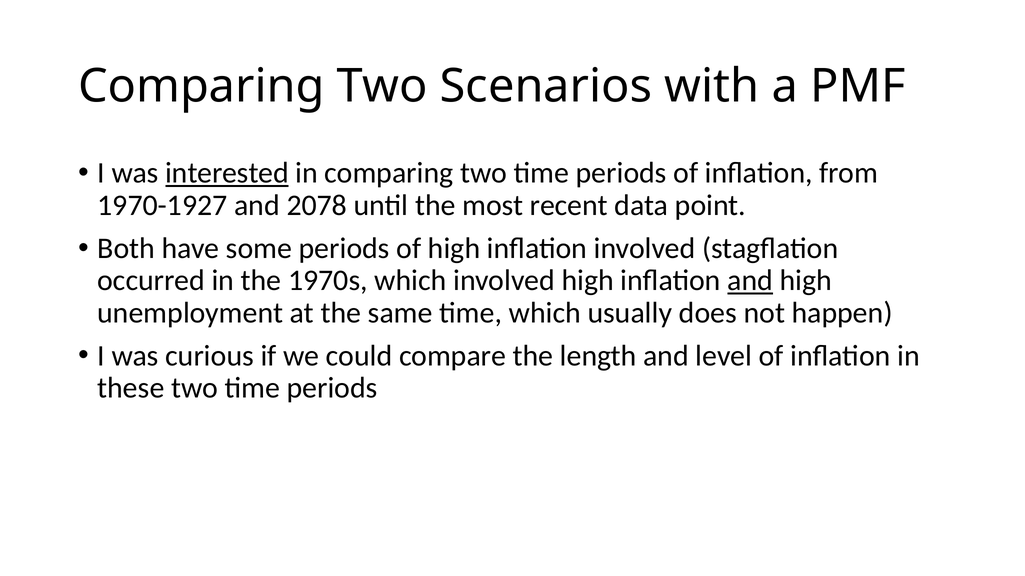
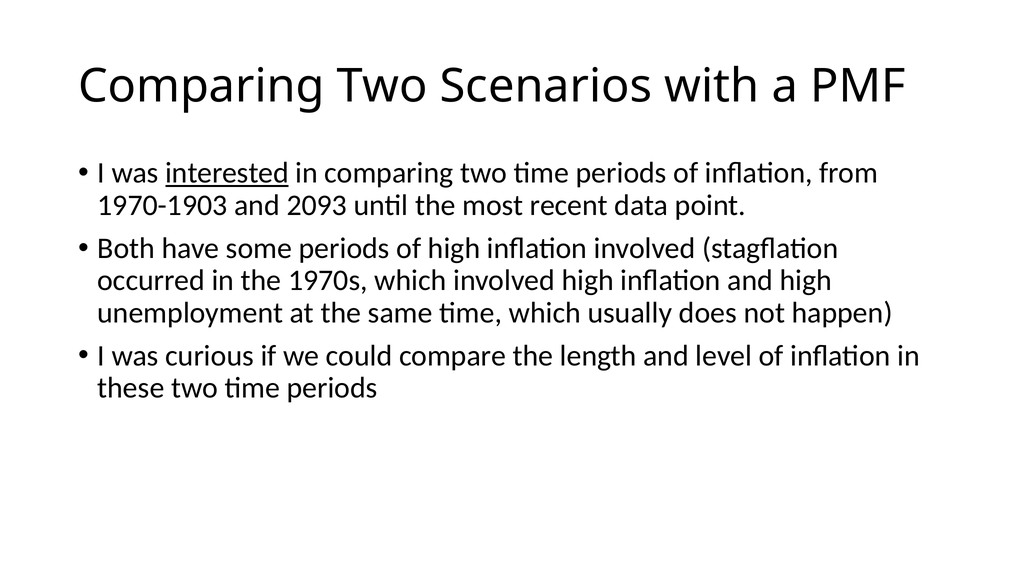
1970-1927: 1970-1927 -> 1970-1903
2078: 2078 -> 2093
and at (750, 281) underline: present -> none
